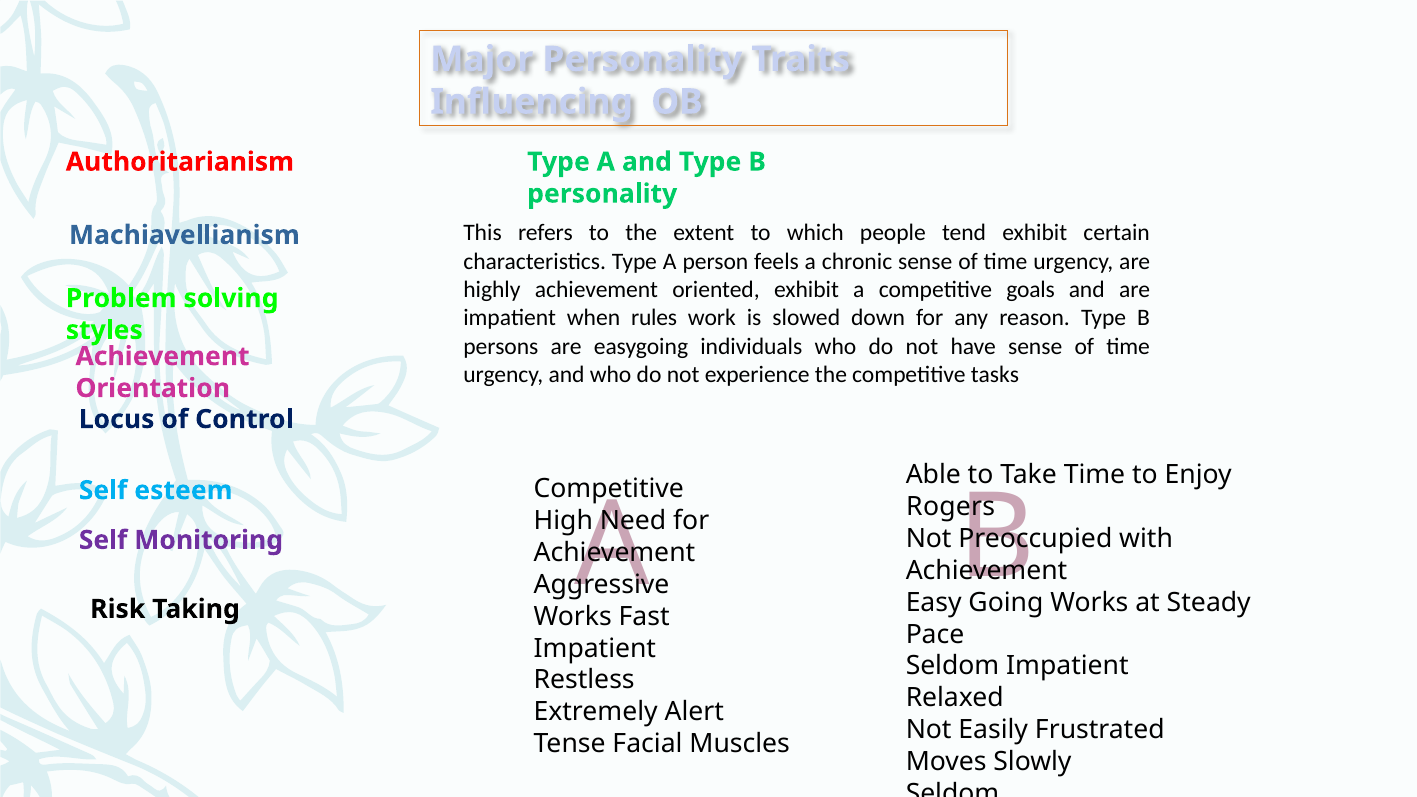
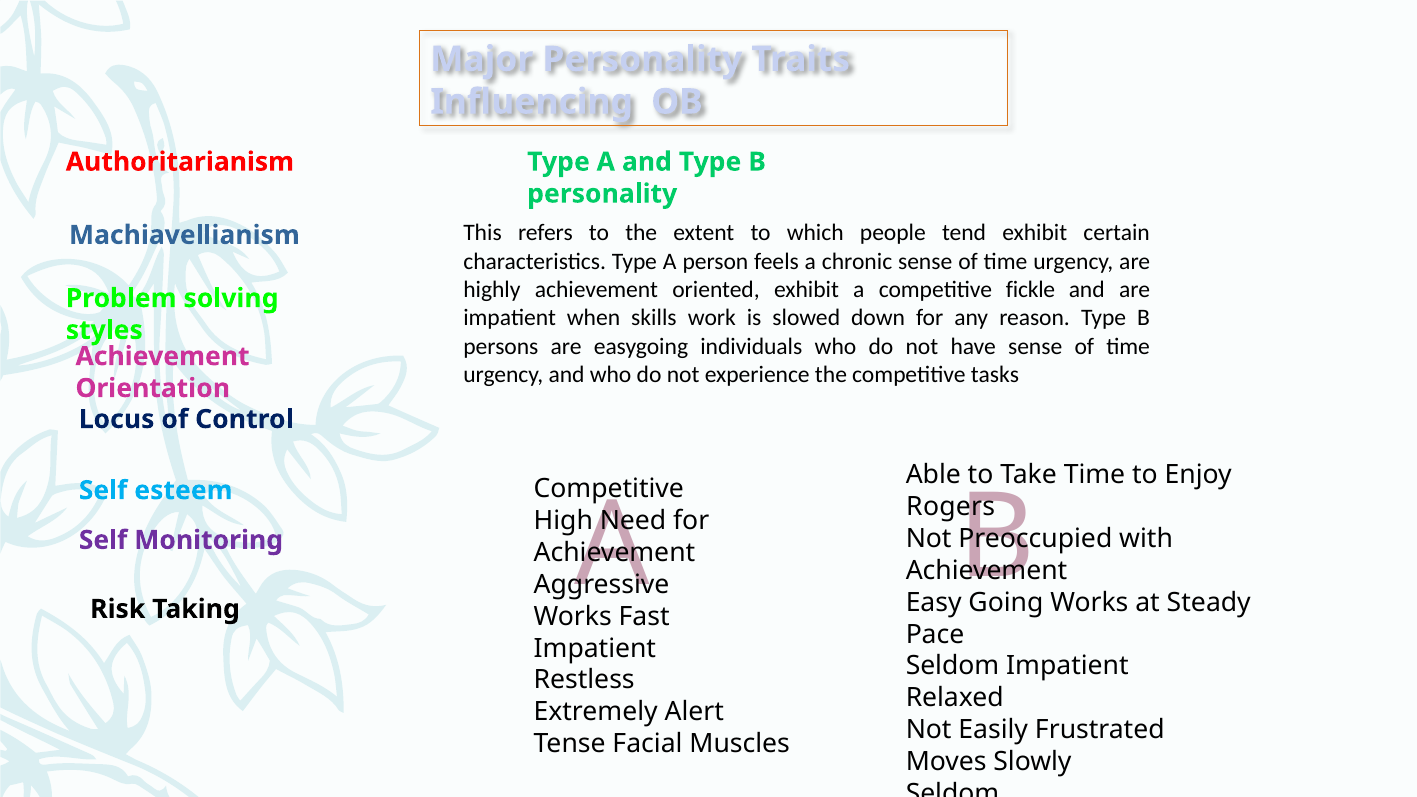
goals: goals -> fickle
rules: rules -> skills
